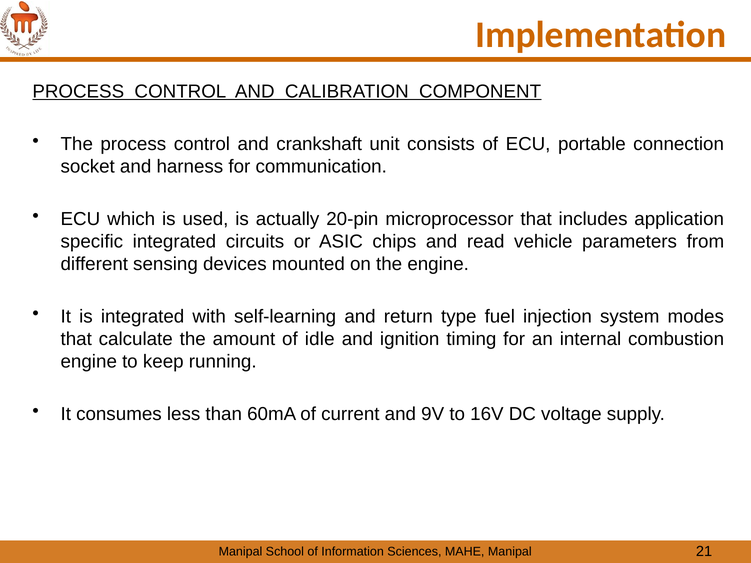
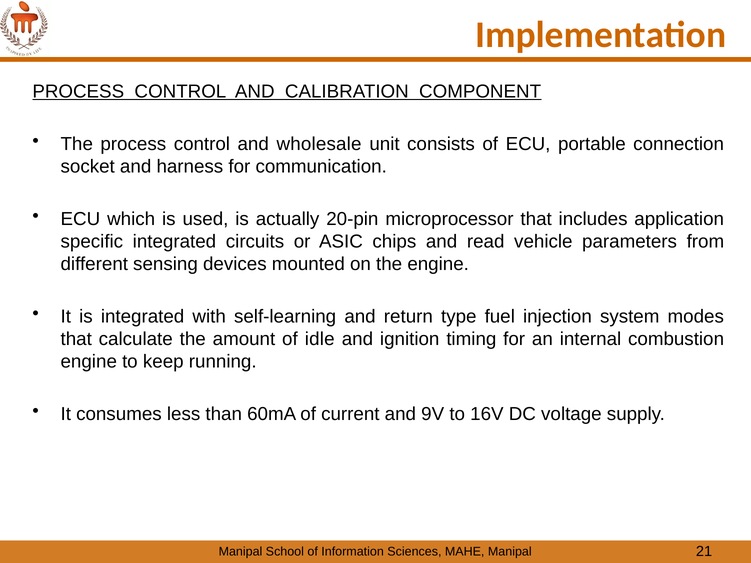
crankshaft: crankshaft -> wholesale
